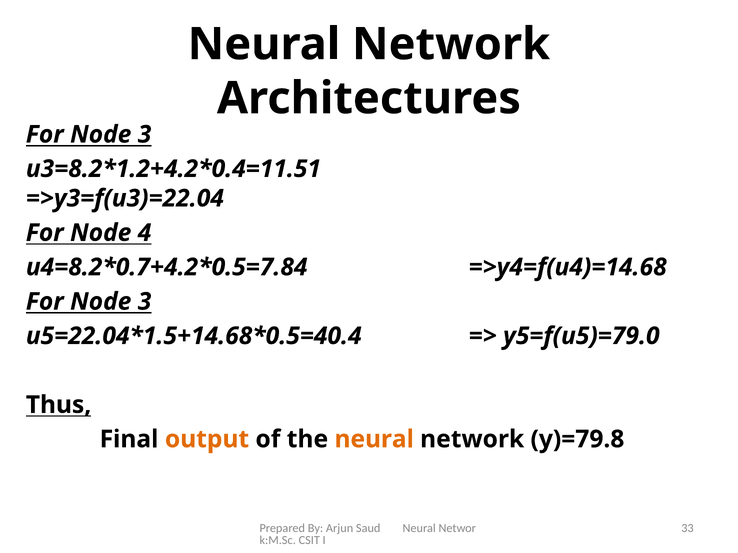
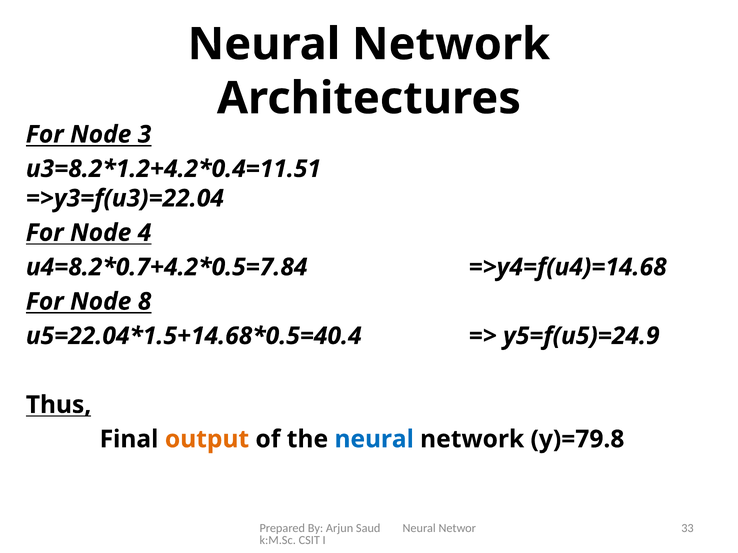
3 at (145, 302): 3 -> 8
y5=f(u5)=79.0: y5=f(u5)=79.0 -> y5=f(u5)=24.9
neural at (374, 440) colour: orange -> blue
